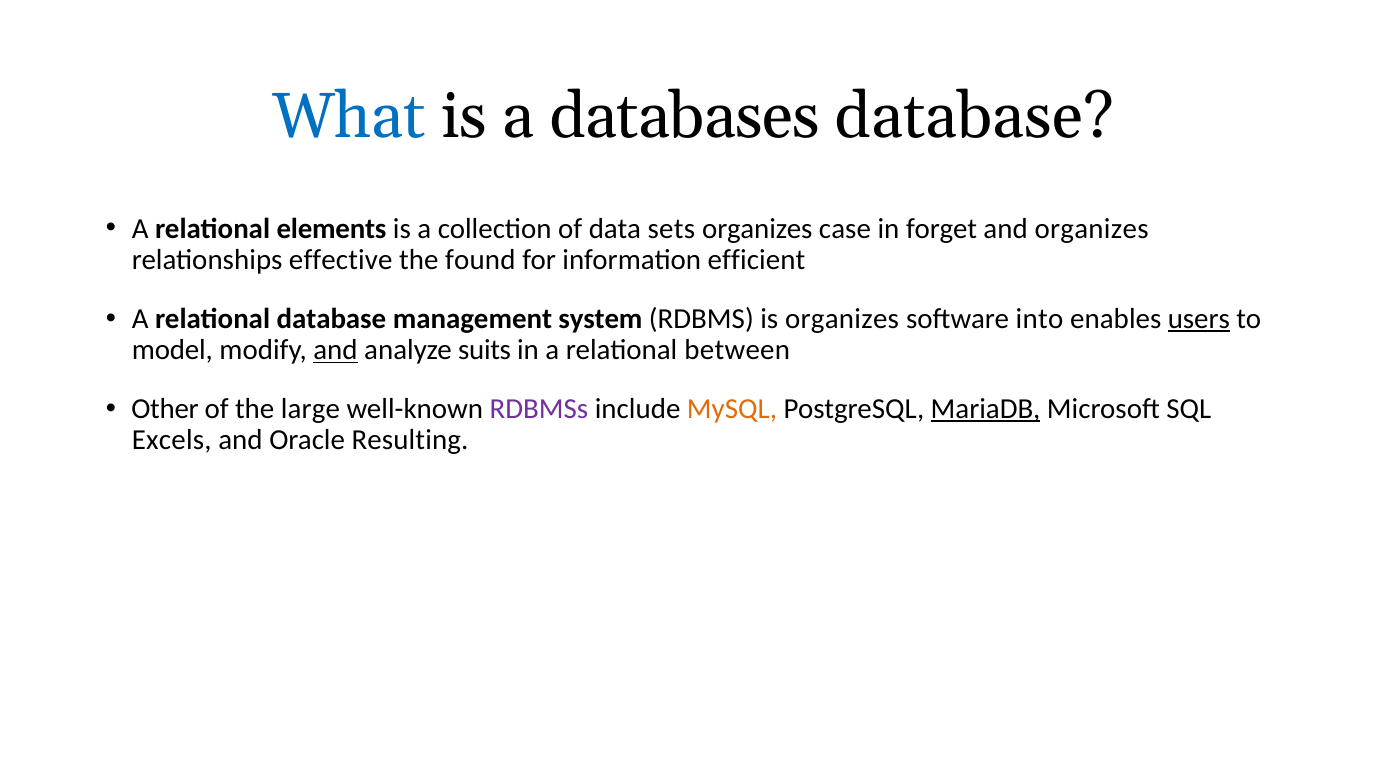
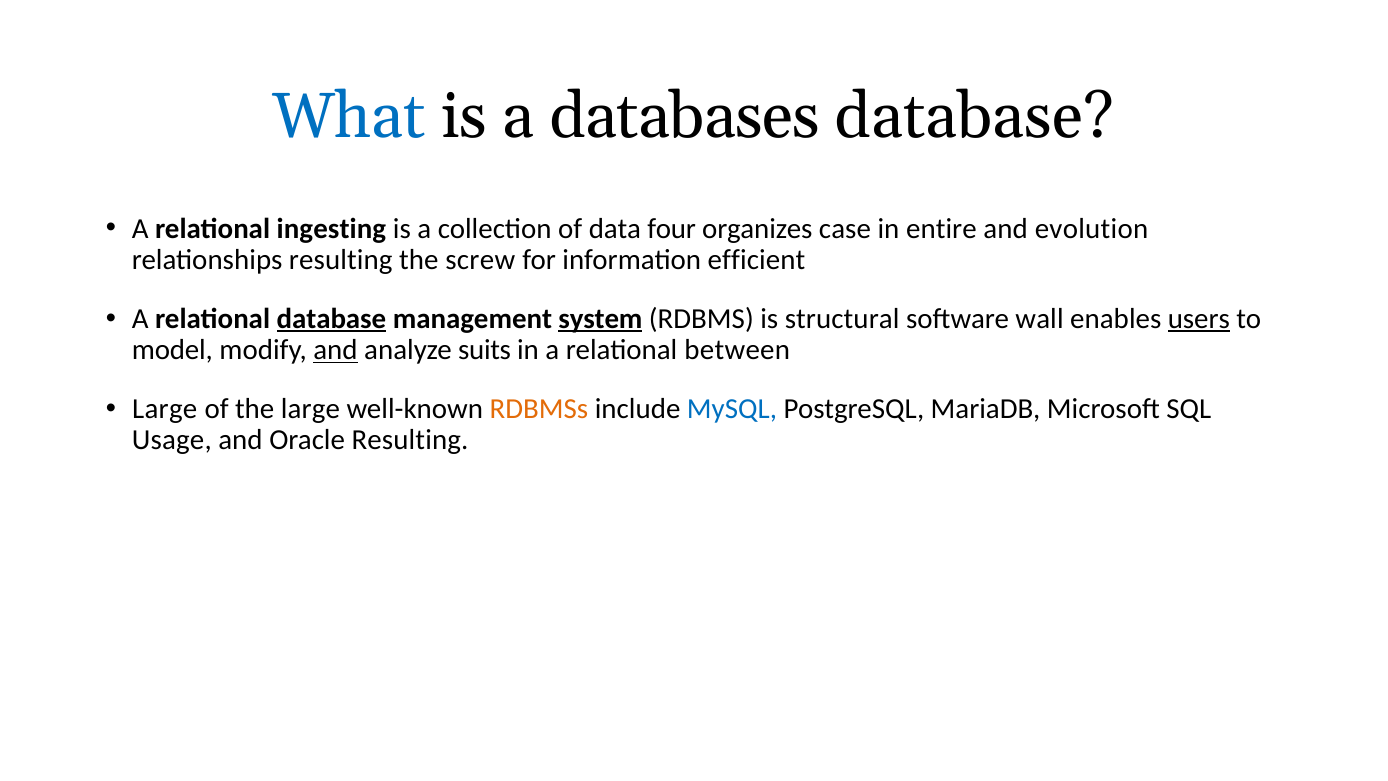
elements: elements -> ingesting
sets: sets -> four
forget: forget -> entire
and organizes: organizes -> evolution
relationships effective: effective -> resulting
found: found -> screw
database at (331, 319) underline: none -> present
system underline: none -> present
is organizes: organizes -> structural
into: into -> wall
Other at (165, 409): Other -> Large
RDBMSs colour: purple -> orange
MySQL colour: orange -> blue
MariaDB underline: present -> none
Excels: Excels -> Usage
